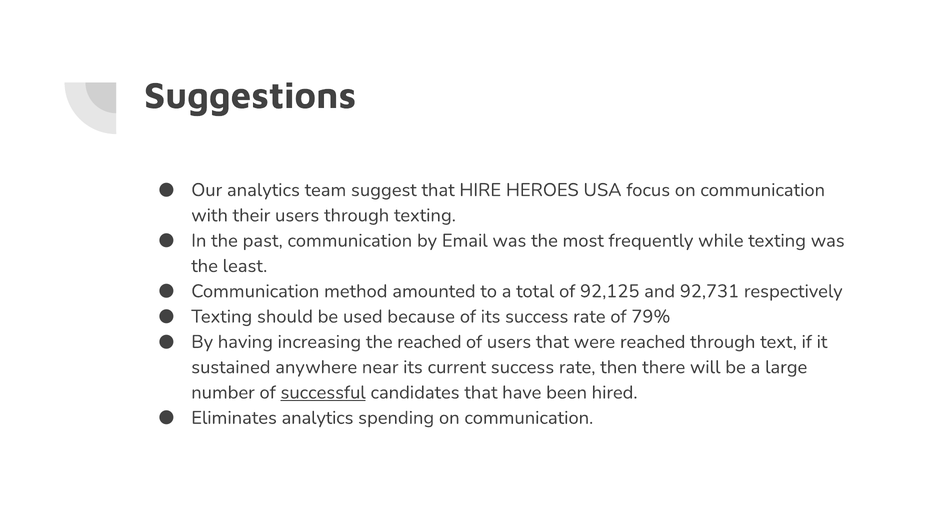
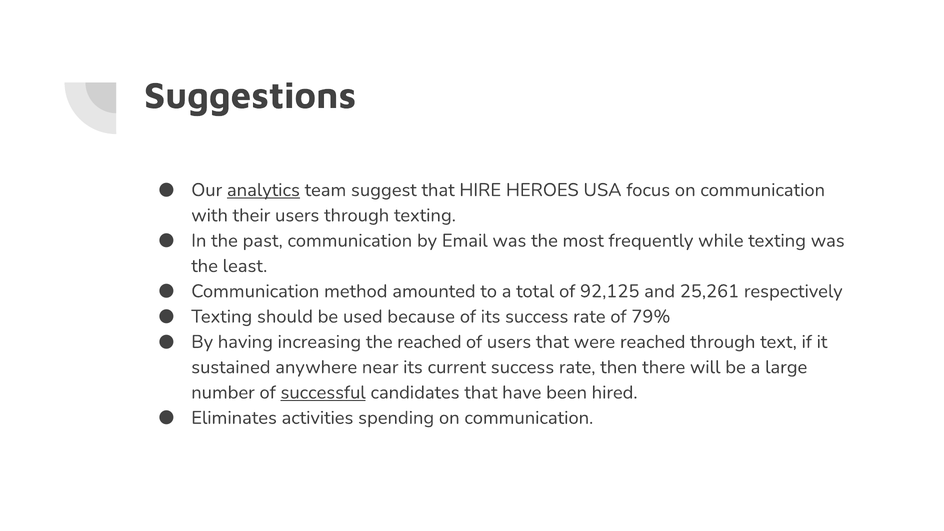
analytics at (263, 190) underline: none -> present
92,731: 92,731 -> 25,261
Eliminates analytics: analytics -> activities
